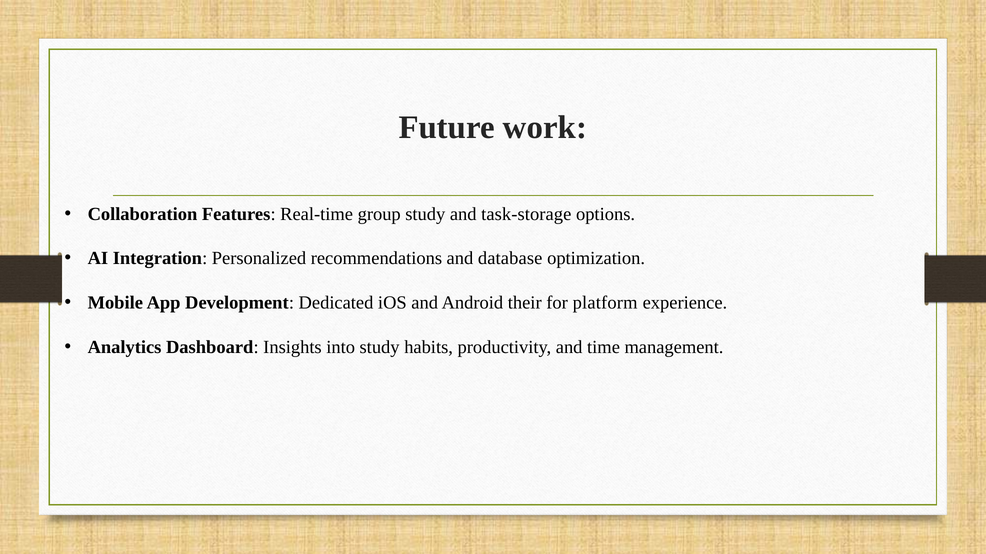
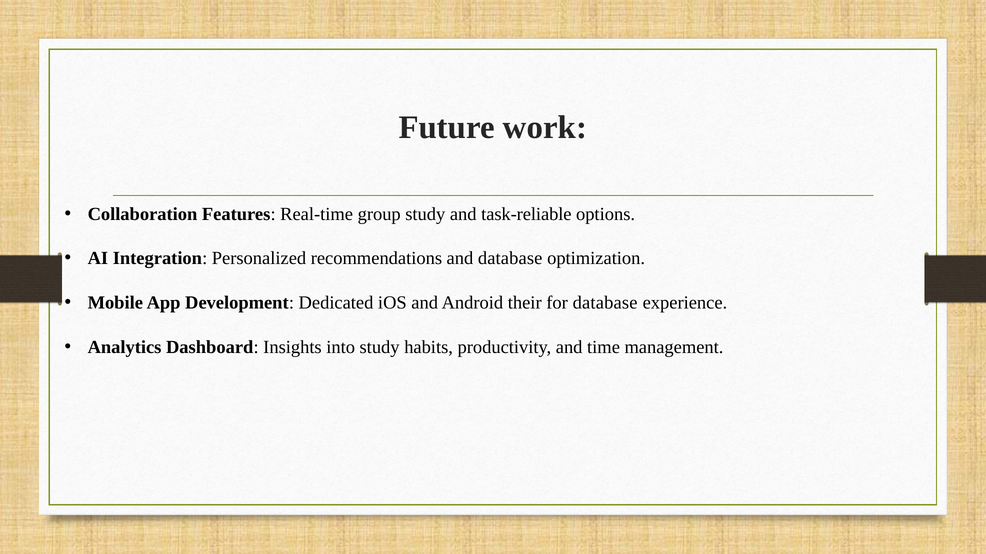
task-storage: task-storage -> task-reliable
for platform: platform -> database
